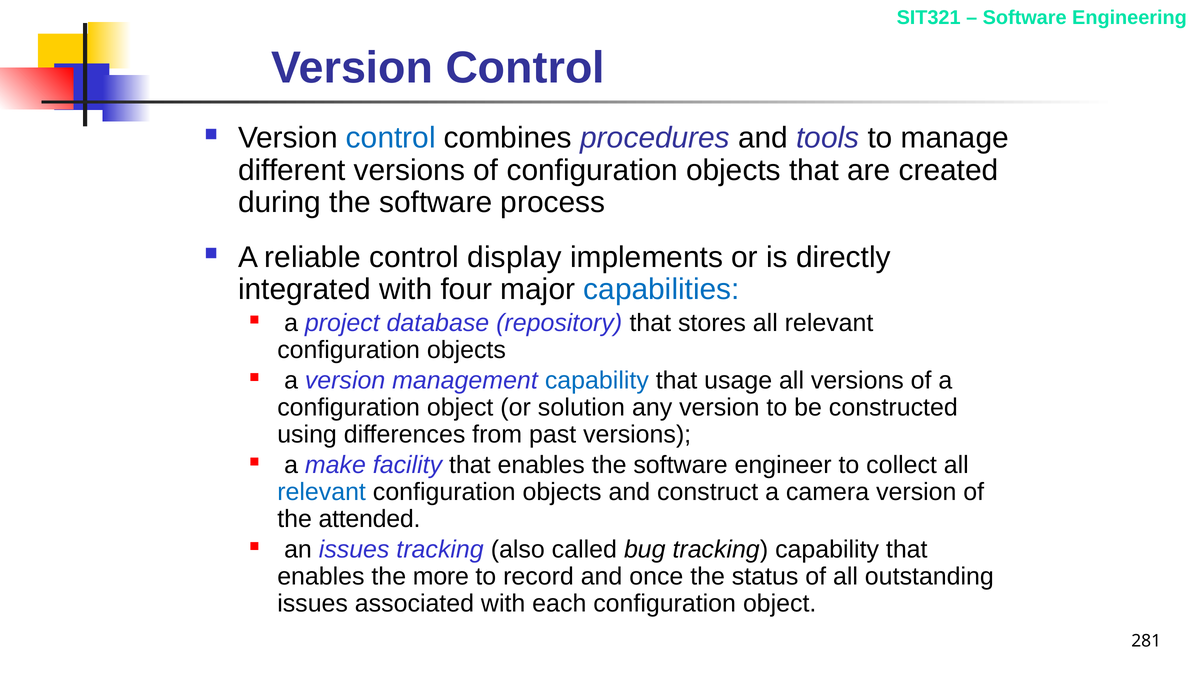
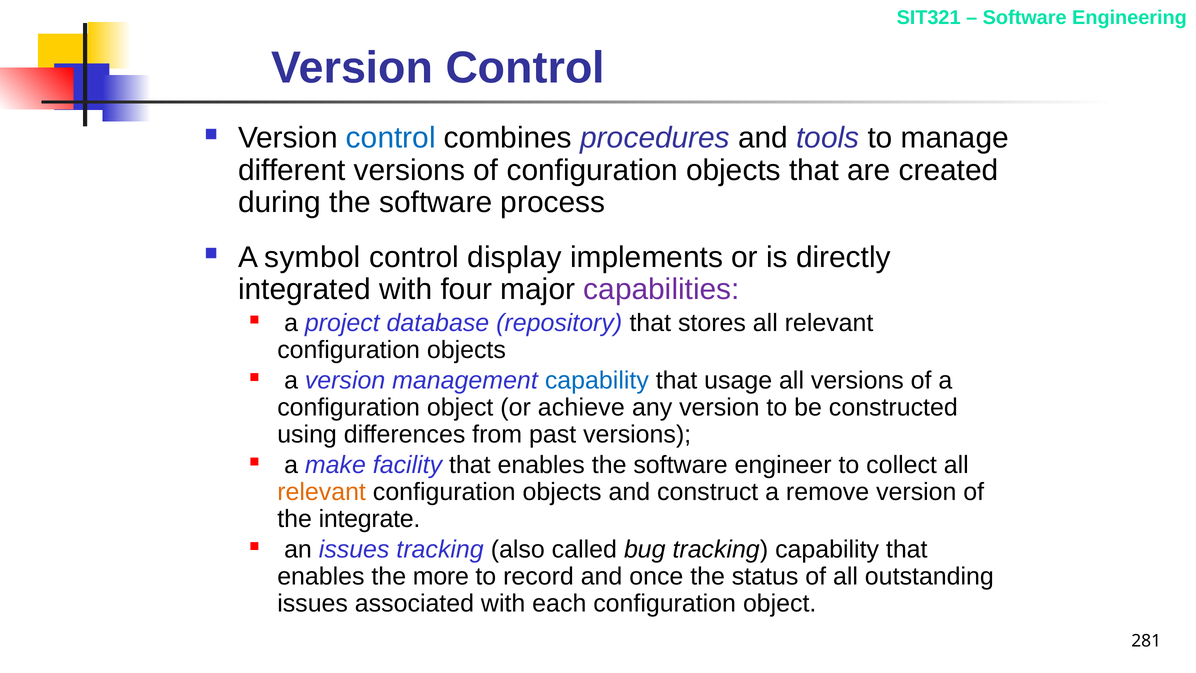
reliable: reliable -> symbol
capabilities colour: blue -> purple
solution: solution -> achieve
relevant at (322, 492) colour: blue -> orange
camera: camera -> remove
attended: attended -> integrate
